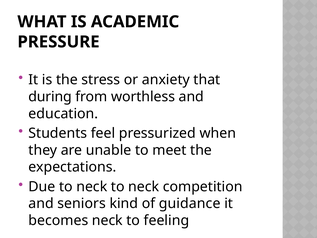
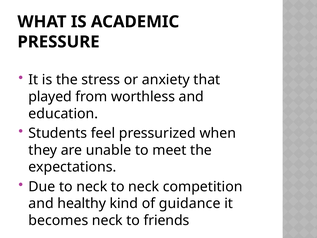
during: during -> played
seniors: seniors -> healthy
feeling: feeling -> friends
